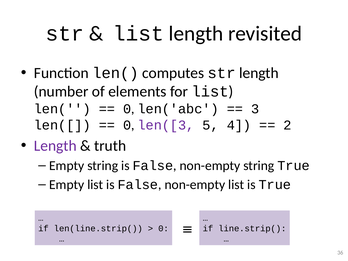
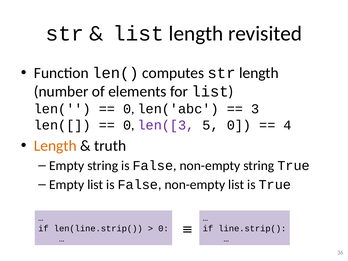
5 4: 4 -> 0
2: 2 -> 4
Length at (55, 146) colour: purple -> orange
